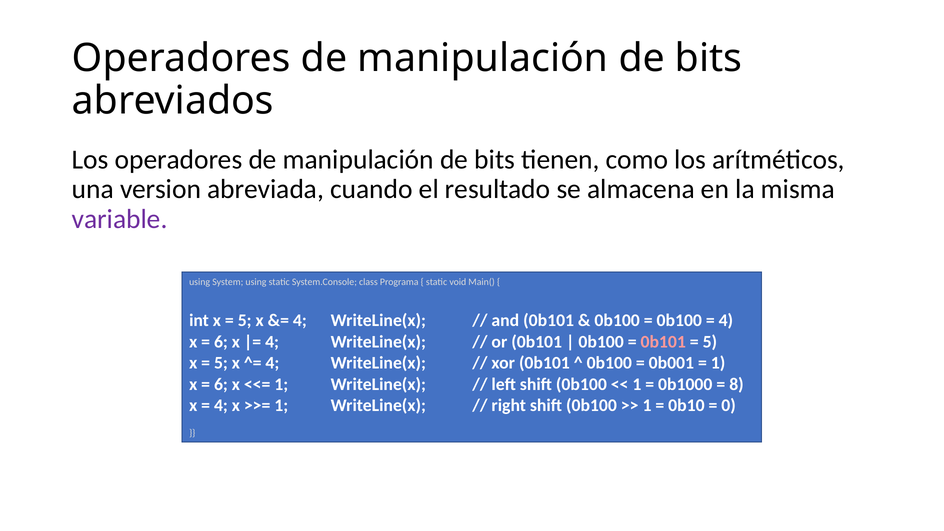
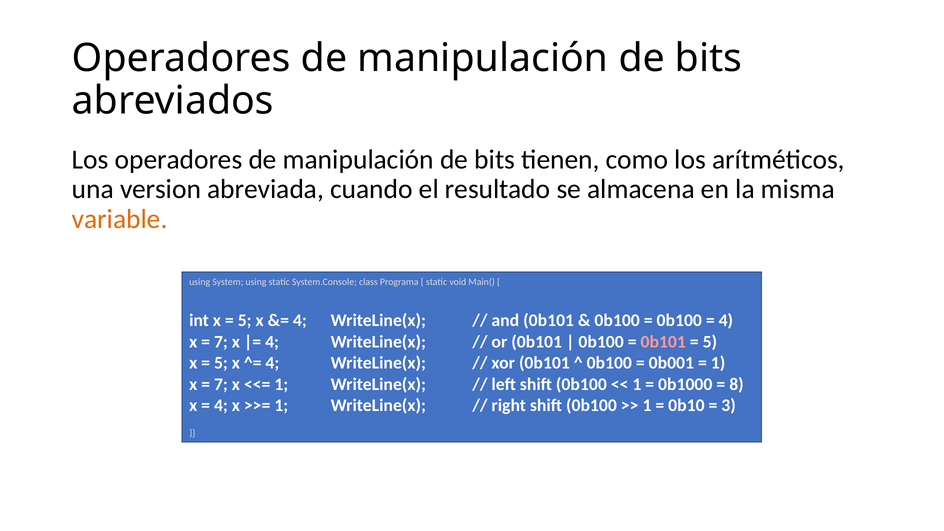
variable colour: purple -> orange
6 at (221, 342): 6 -> 7
6 at (221, 384): 6 -> 7
0: 0 -> 3
